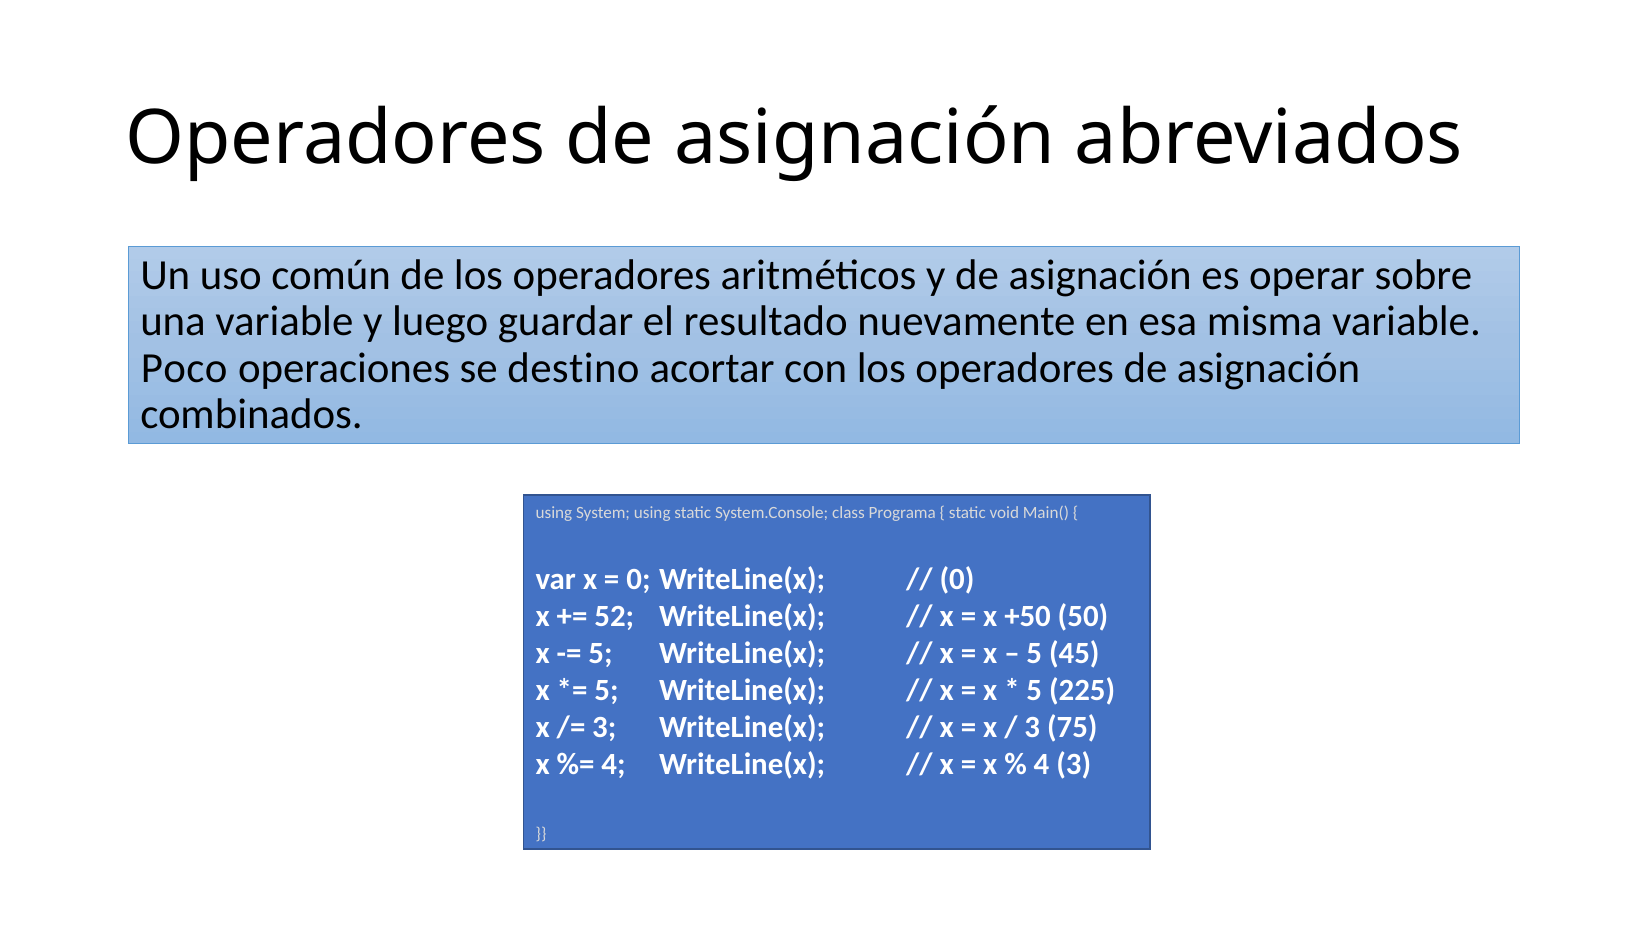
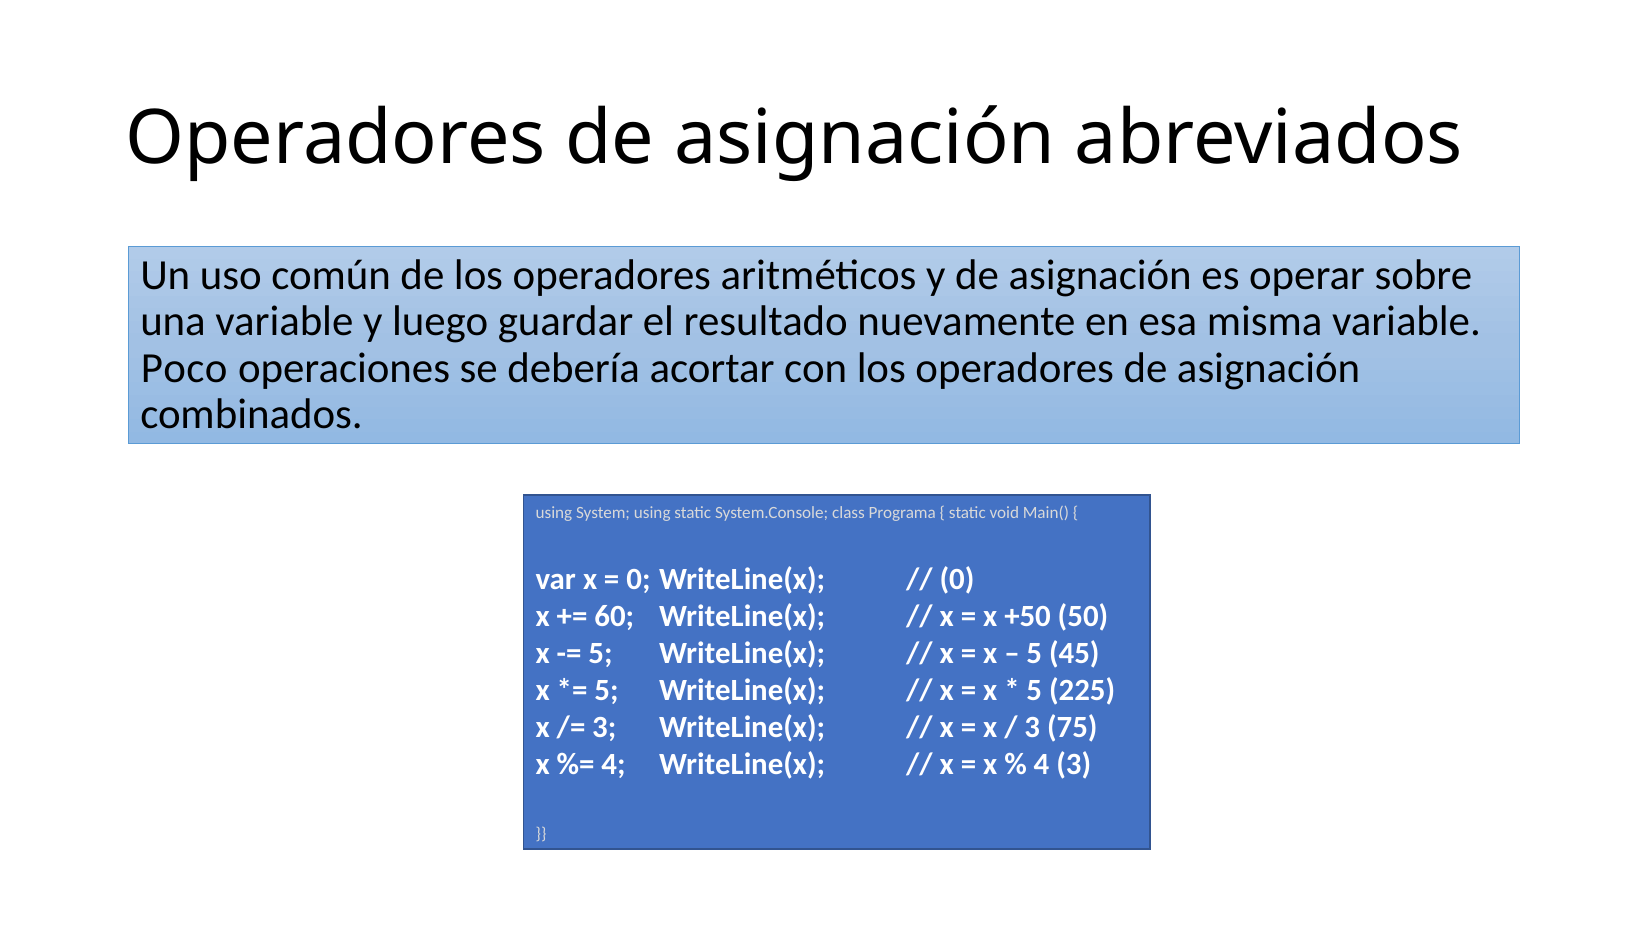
destino: destino -> debería
52: 52 -> 60
